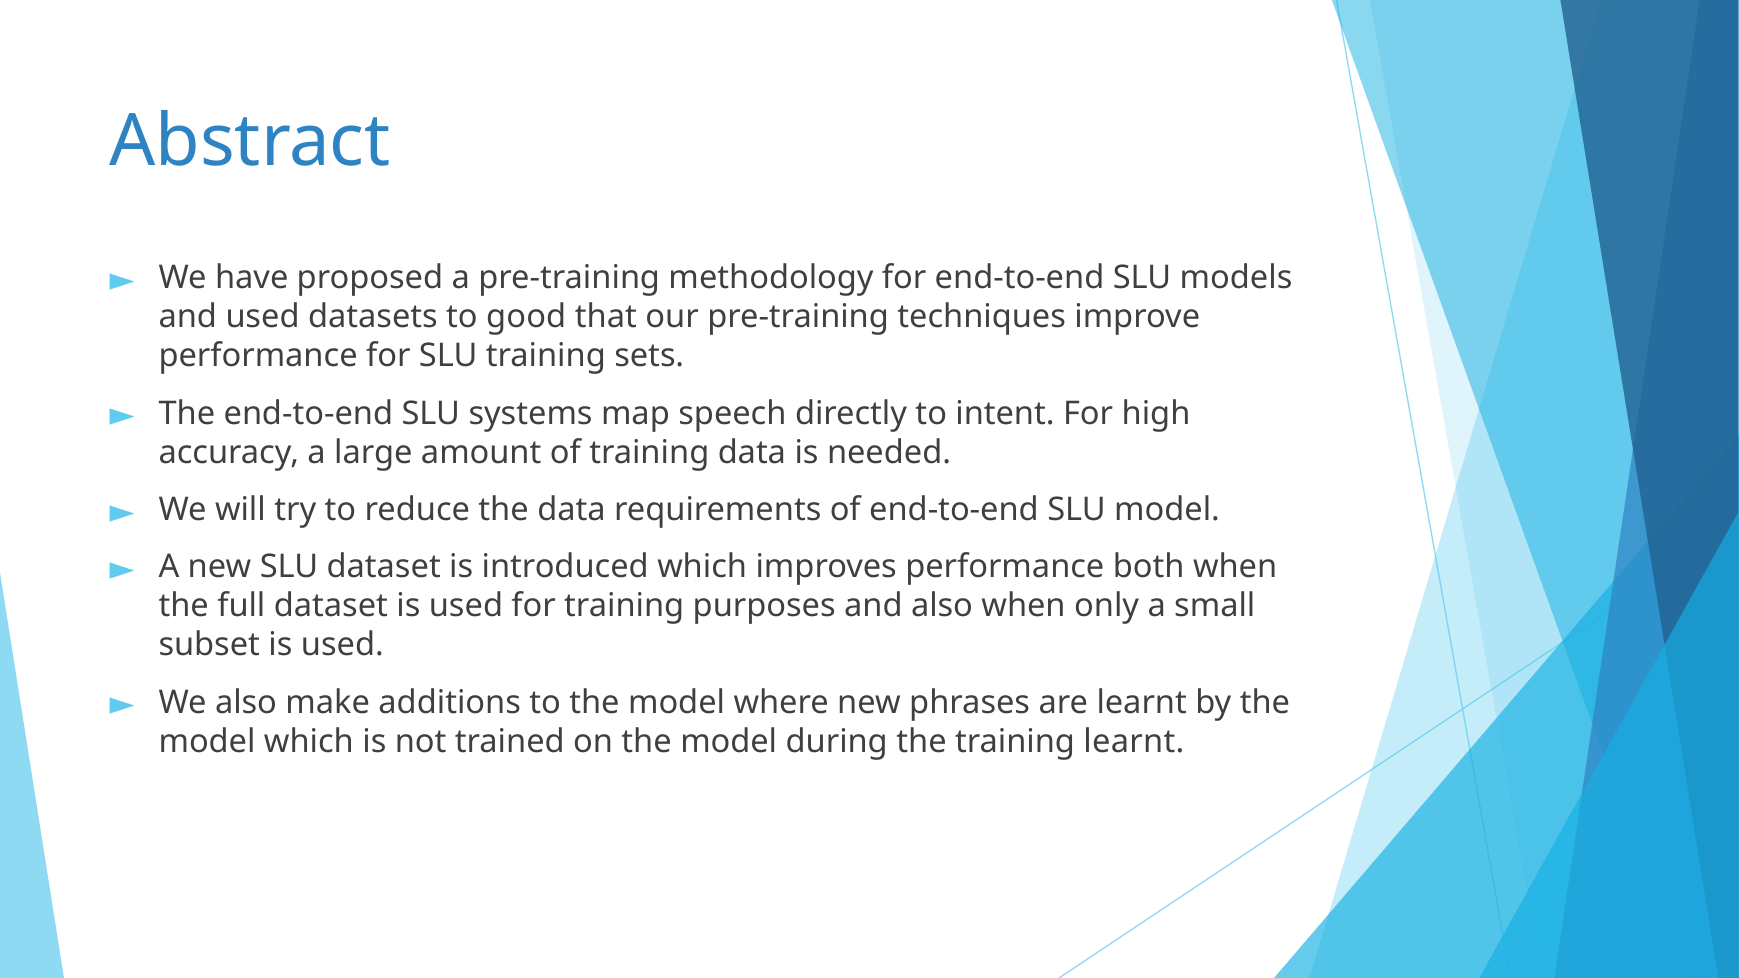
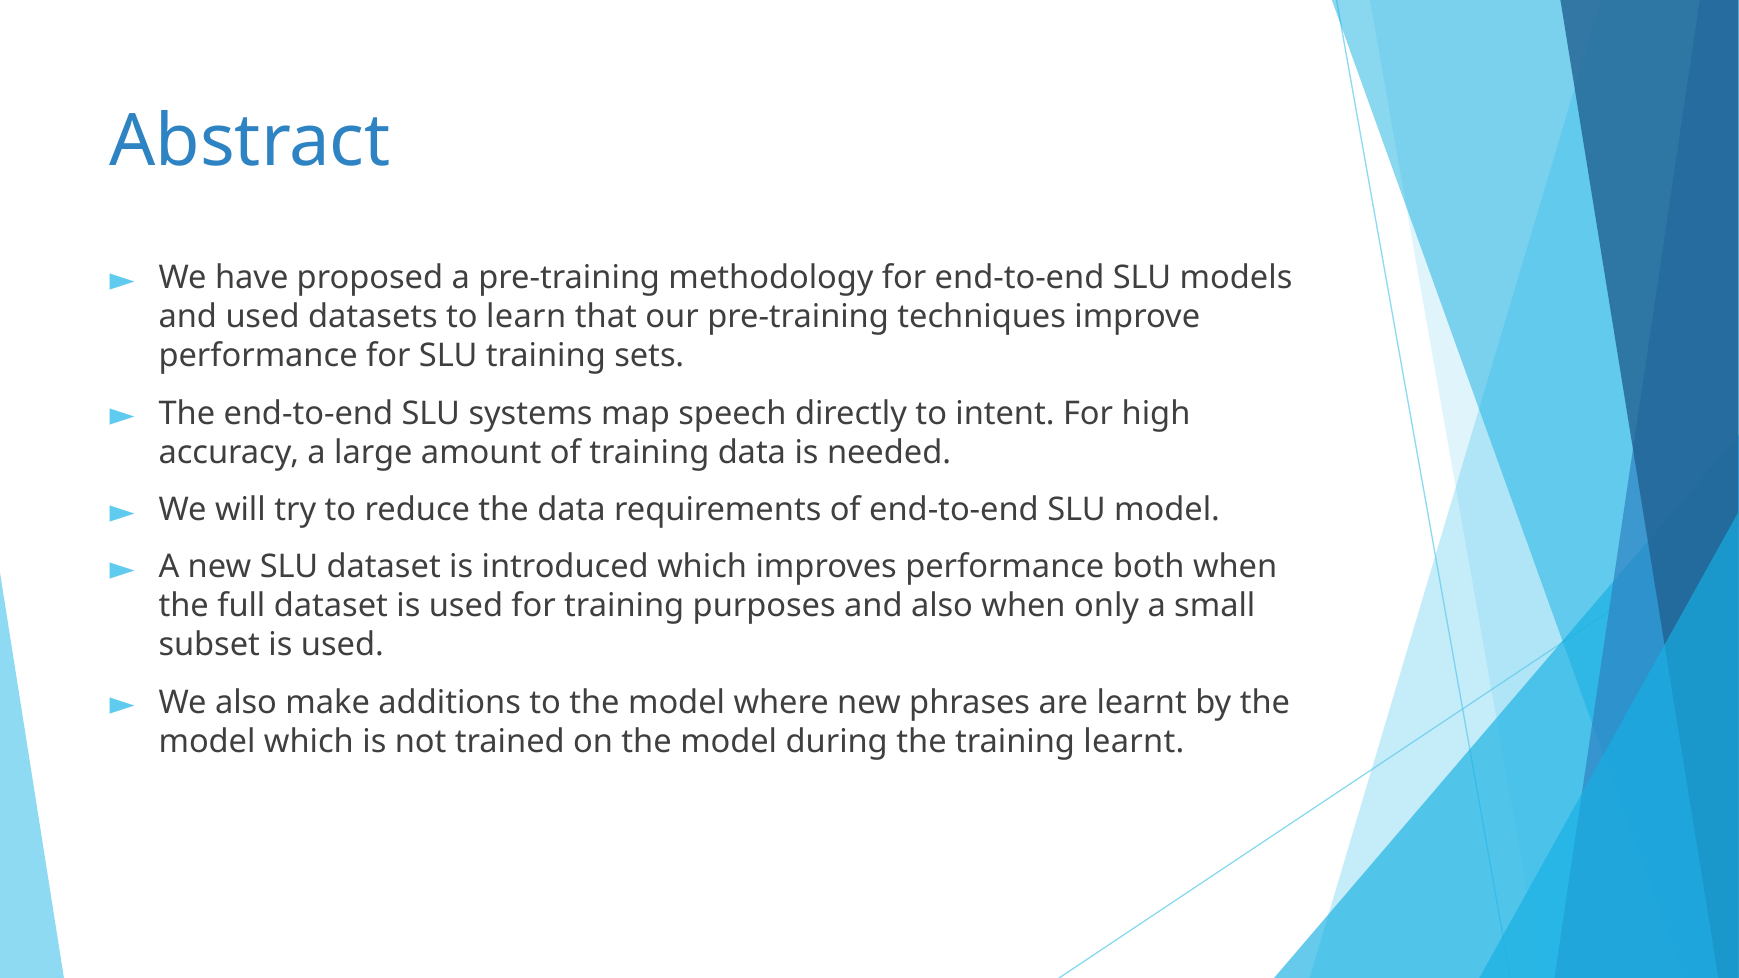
good: good -> learn
